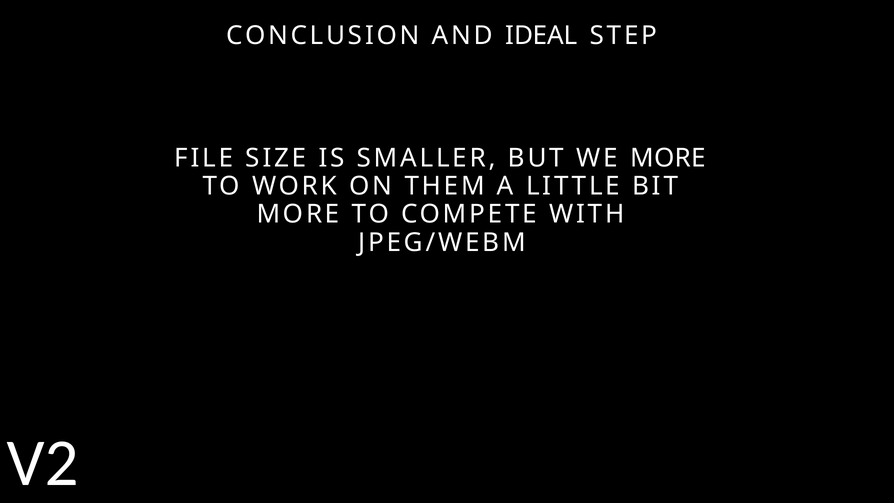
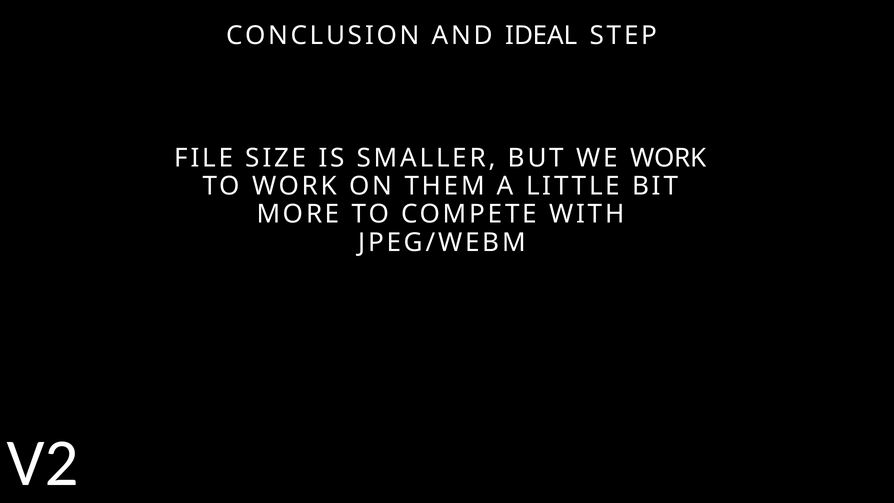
WE MORE: MORE -> WORK
